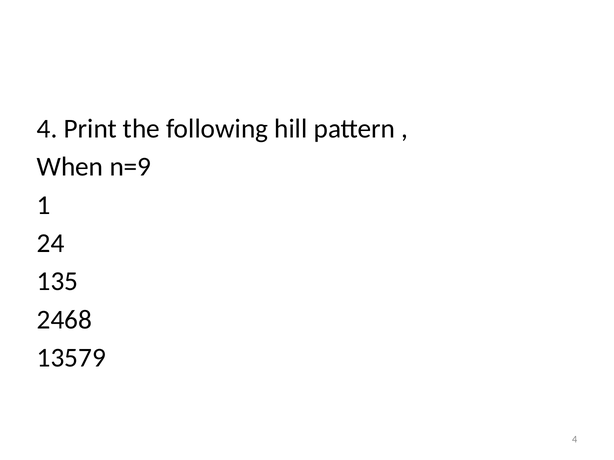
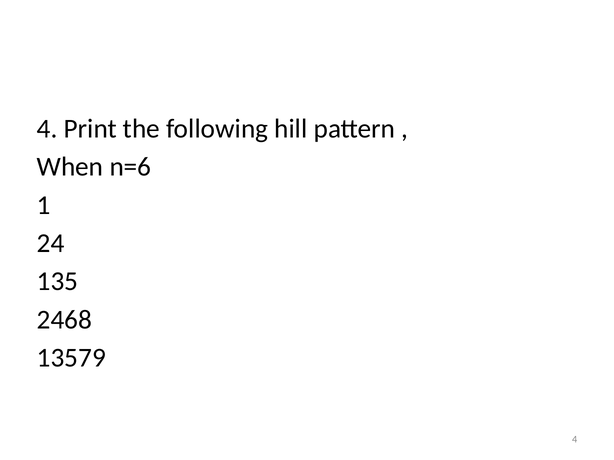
n=9: n=9 -> n=6
